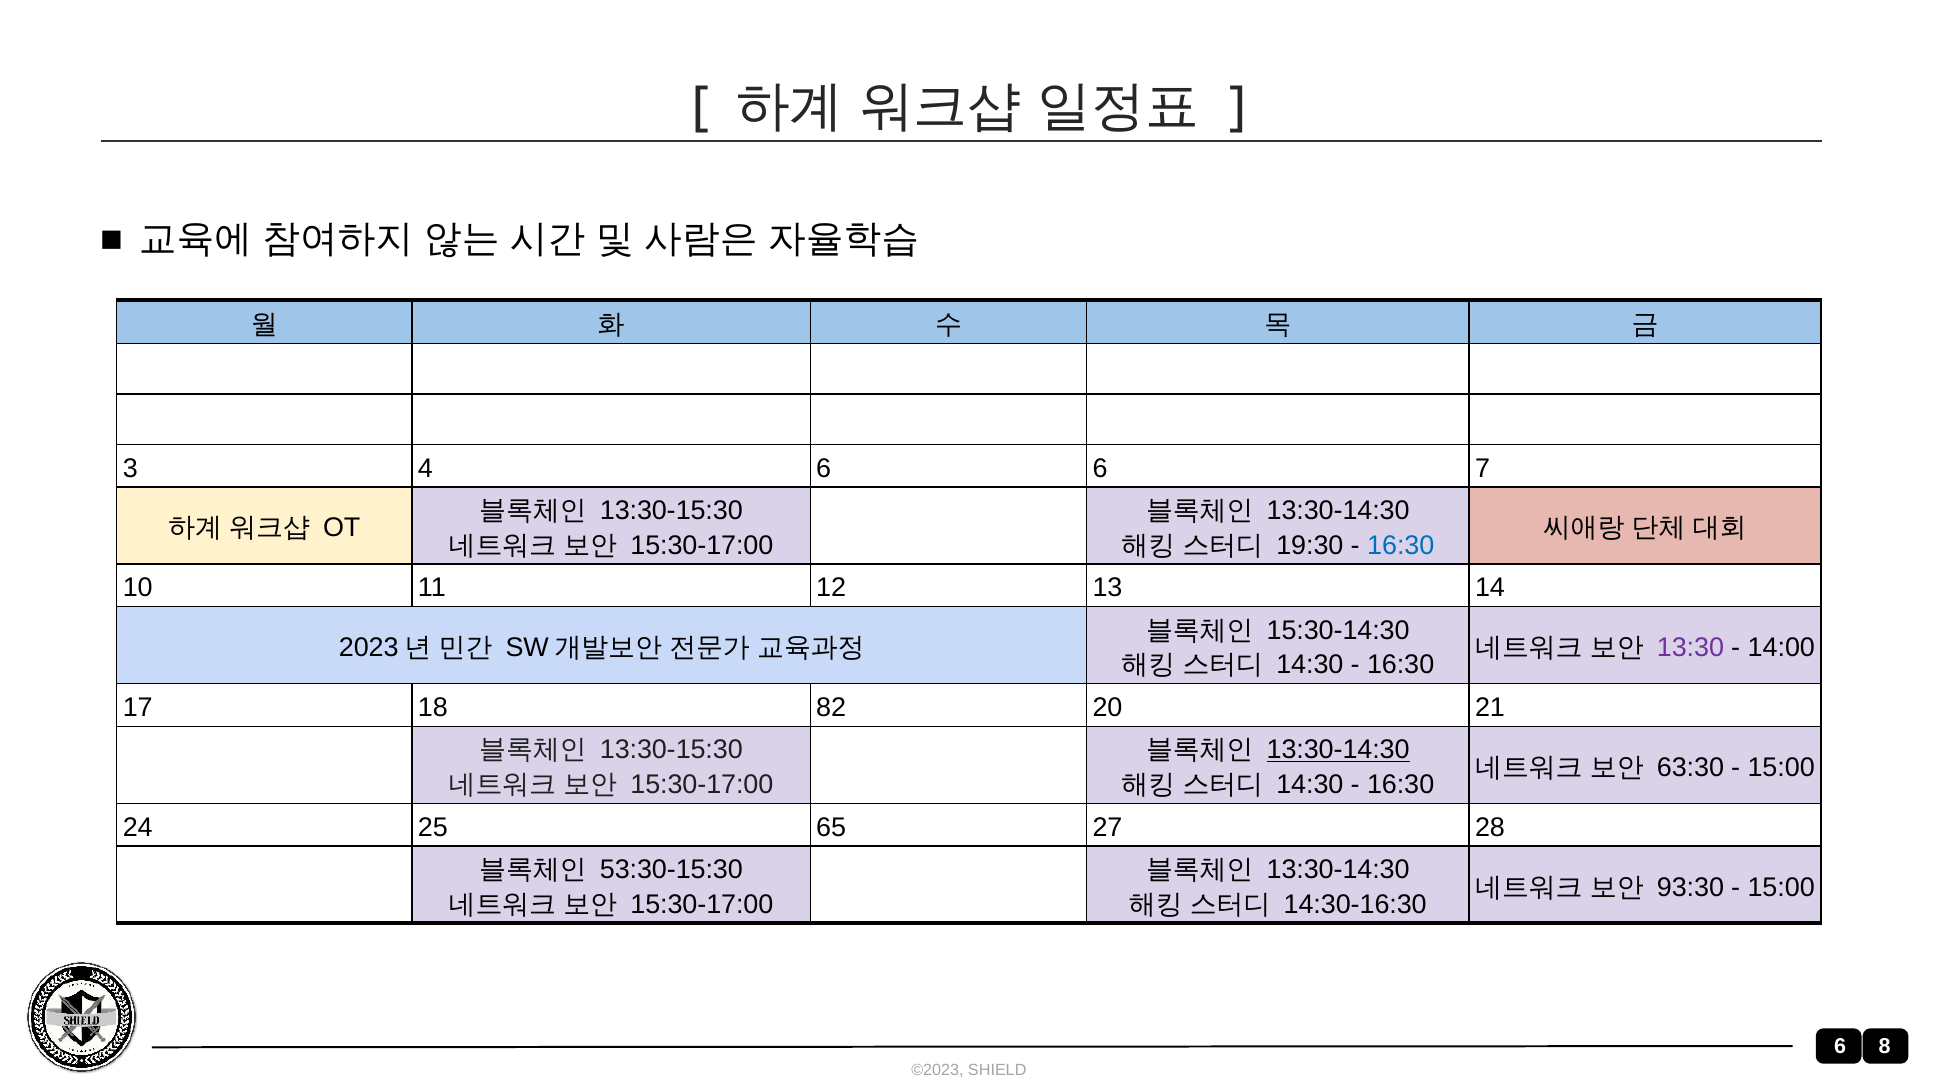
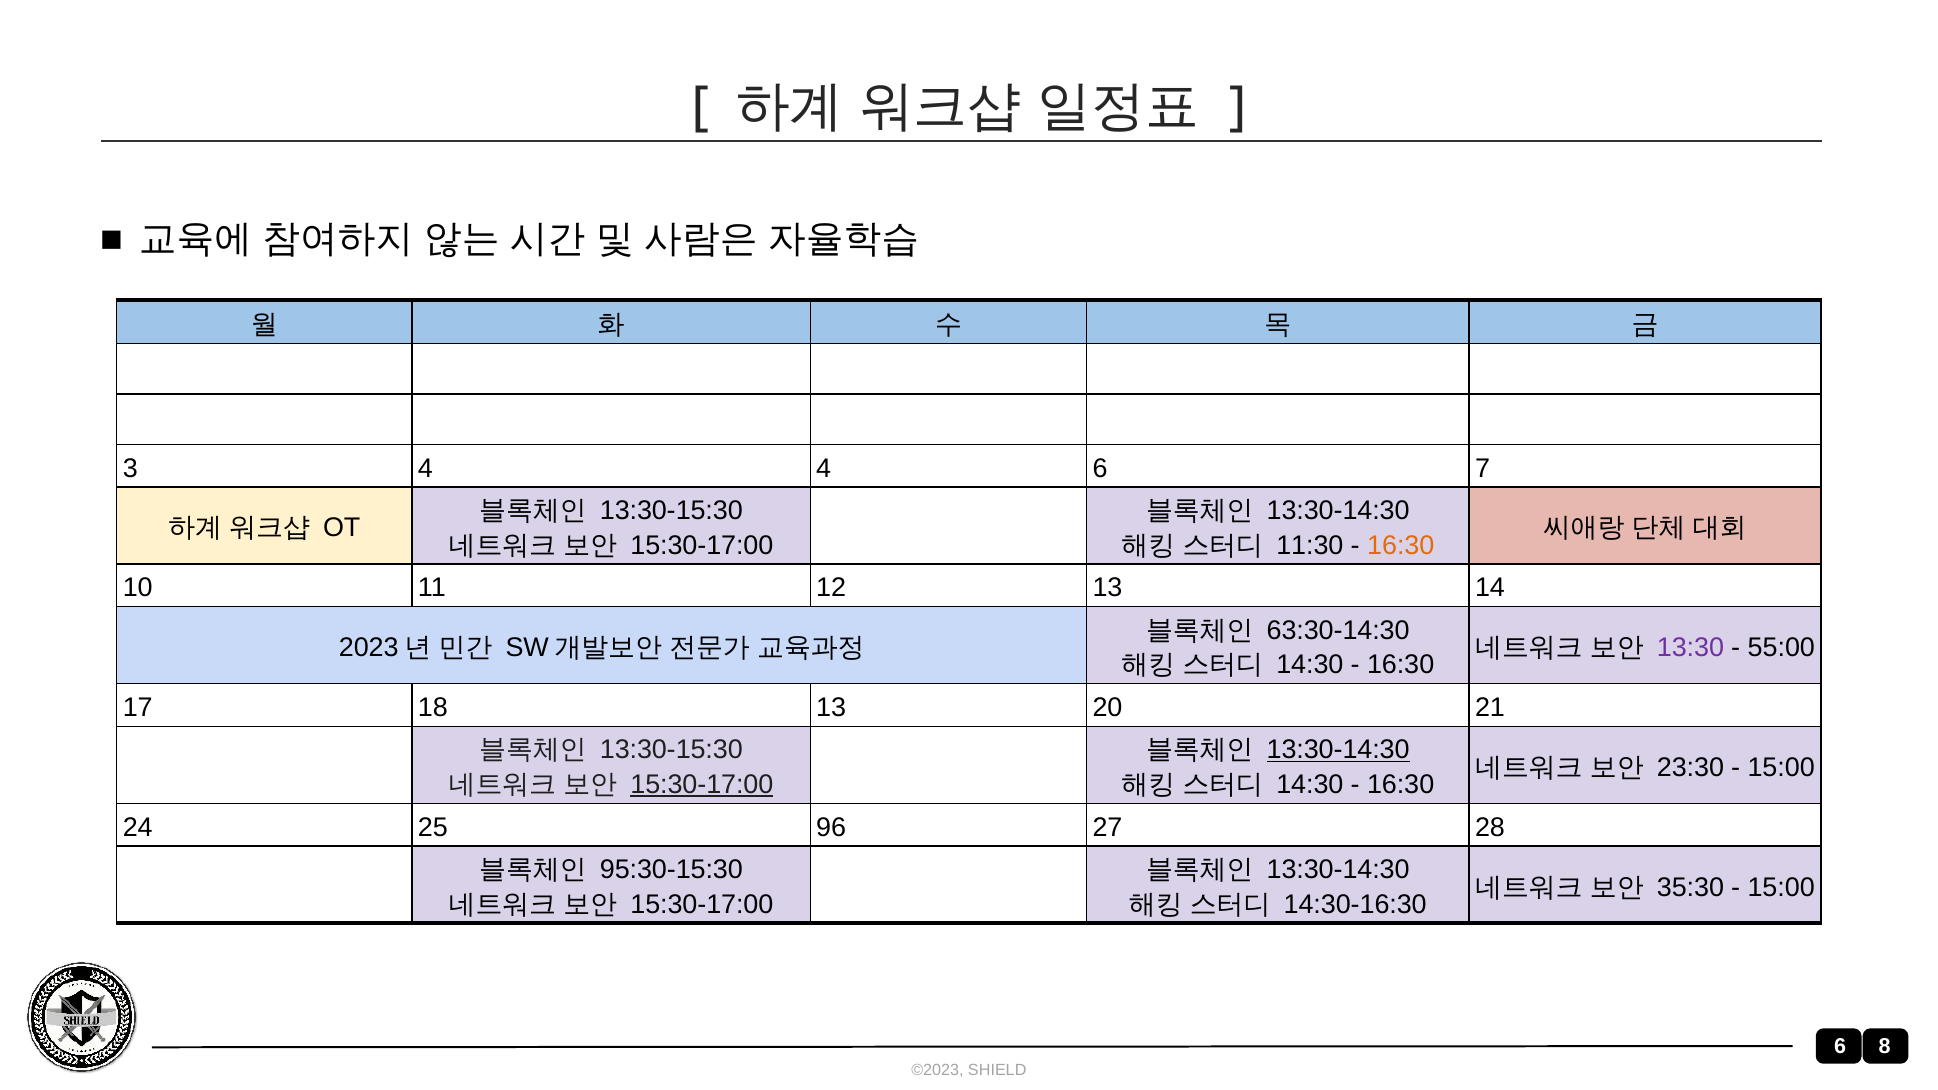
4 6: 6 -> 4
19:30: 19:30 -> 11:30
16:30 at (1401, 545) colour: blue -> orange
15:30-14:30: 15:30-14:30 -> 63:30-14:30
14:00: 14:00 -> 55:00
18 82: 82 -> 13
63:30: 63:30 -> 23:30
15:30-17:00 at (702, 785) underline: none -> present
65: 65 -> 96
53:30-15:30: 53:30-15:30 -> 95:30-15:30
93:30: 93:30 -> 35:30
